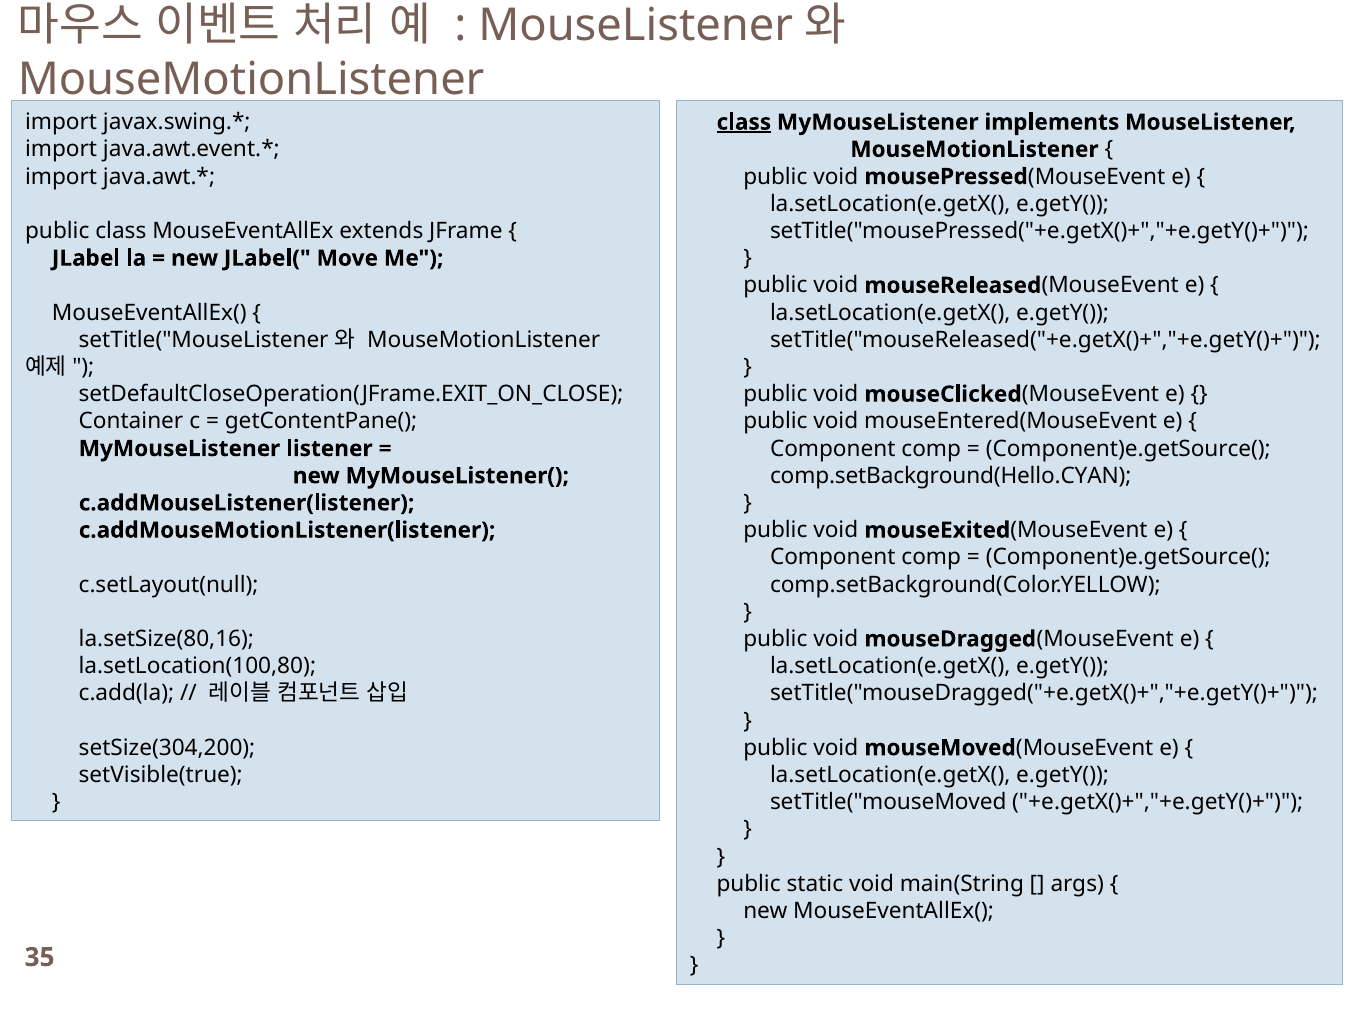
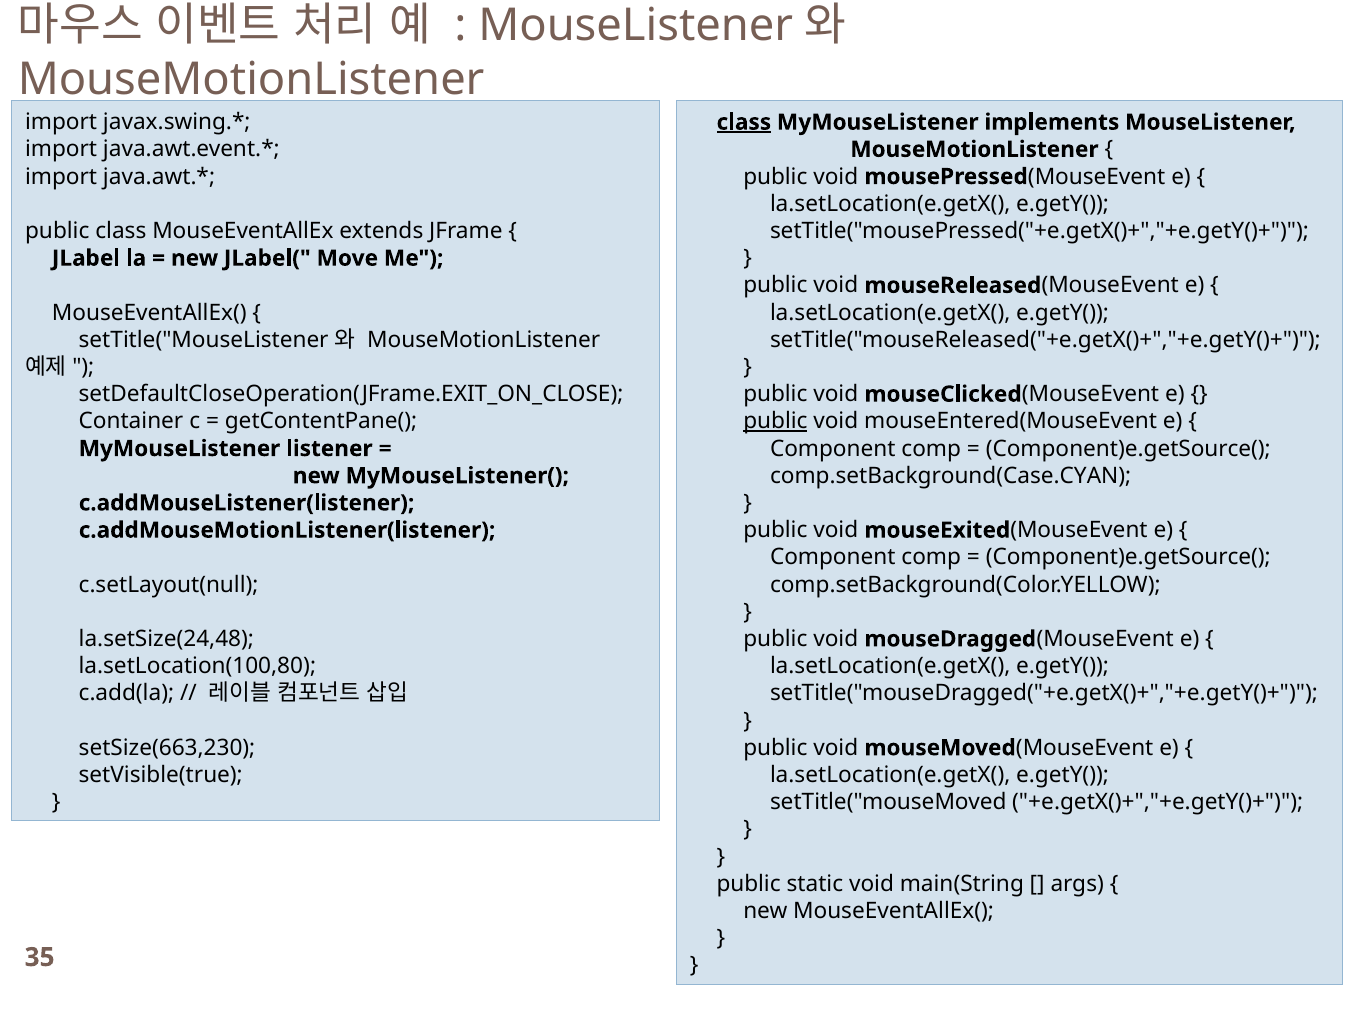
public at (775, 421) underline: none -> present
comp.setBackground(Hello.CYAN: comp.setBackground(Hello.CYAN -> comp.setBackground(Case.CYAN
la.setSize(80,16: la.setSize(80,16 -> la.setSize(24,48
setSize(304,200: setSize(304,200 -> setSize(663,230
